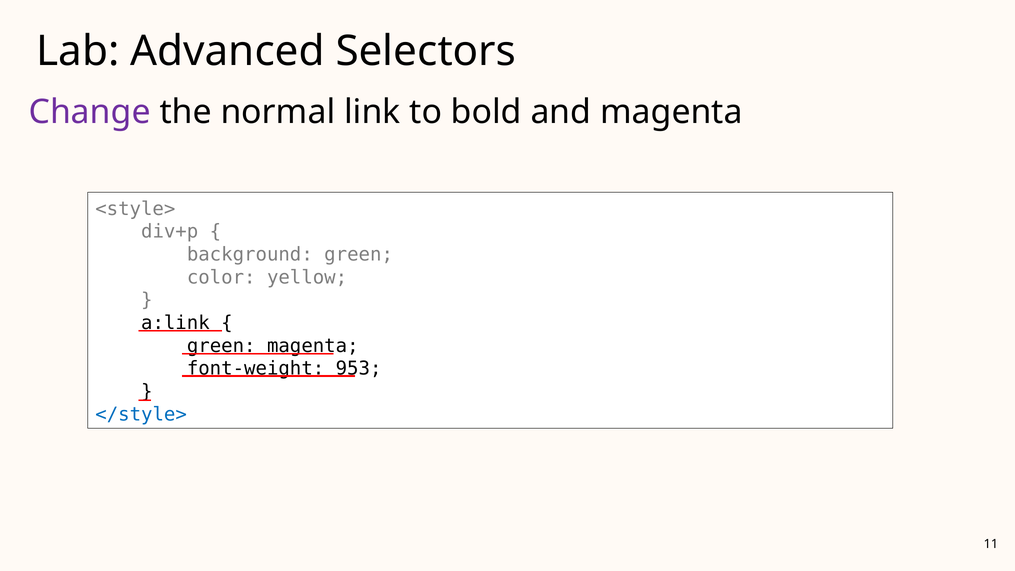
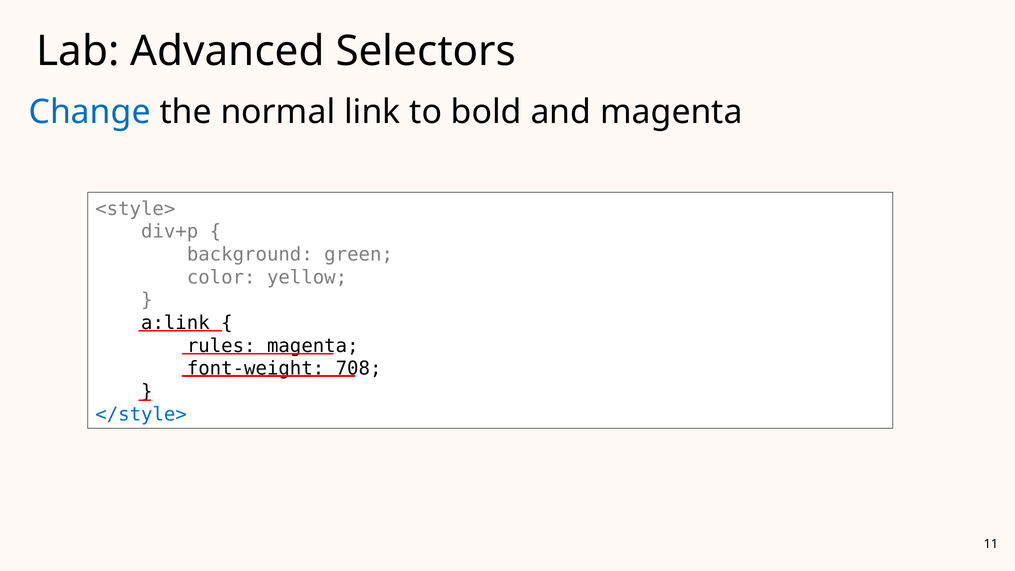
Change colour: purple -> blue
green at (221, 346): green -> rules
953: 953 -> 708
